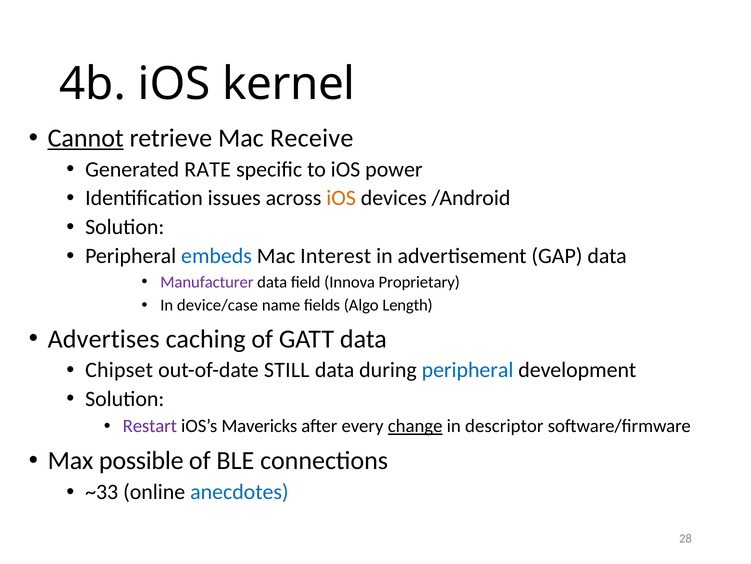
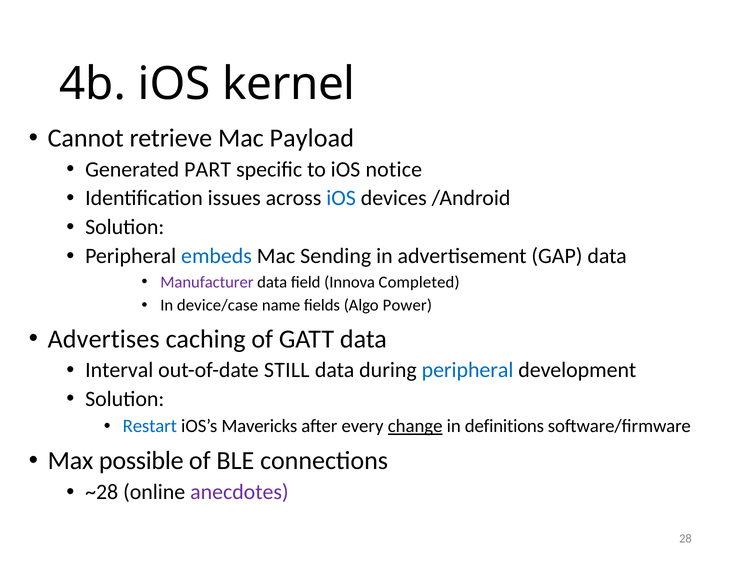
Cannot underline: present -> none
Receive: Receive -> Payload
RATE: RATE -> PART
power: power -> notice
iOS at (341, 198) colour: orange -> blue
Interest: Interest -> Sending
Proprietary: Proprietary -> Completed
Length: Length -> Power
Chipset: Chipset -> Interval
Restart colour: purple -> blue
descriptor: descriptor -> definitions
~33: ~33 -> ~28
anecdotes colour: blue -> purple
